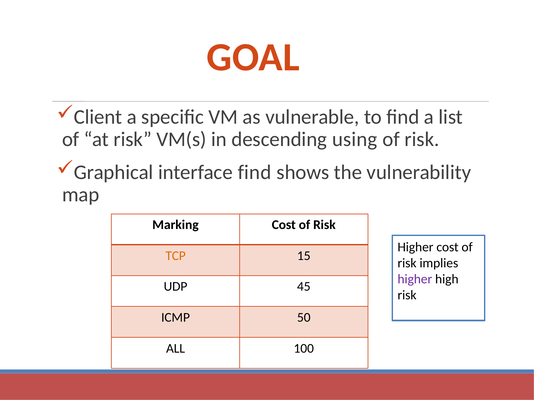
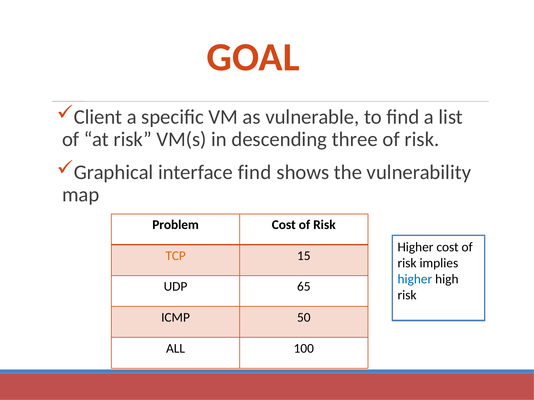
using: using -> three
Marking: Marking -> Problem
higher at (415, 279) colour: purple -> blue
45: 45 -> 65
